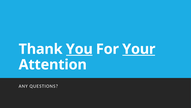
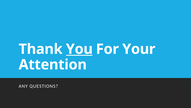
Your underline: present -> none
